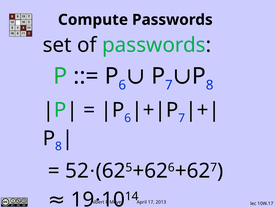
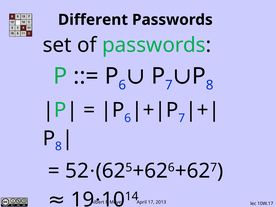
Compute: Compute -> Different
